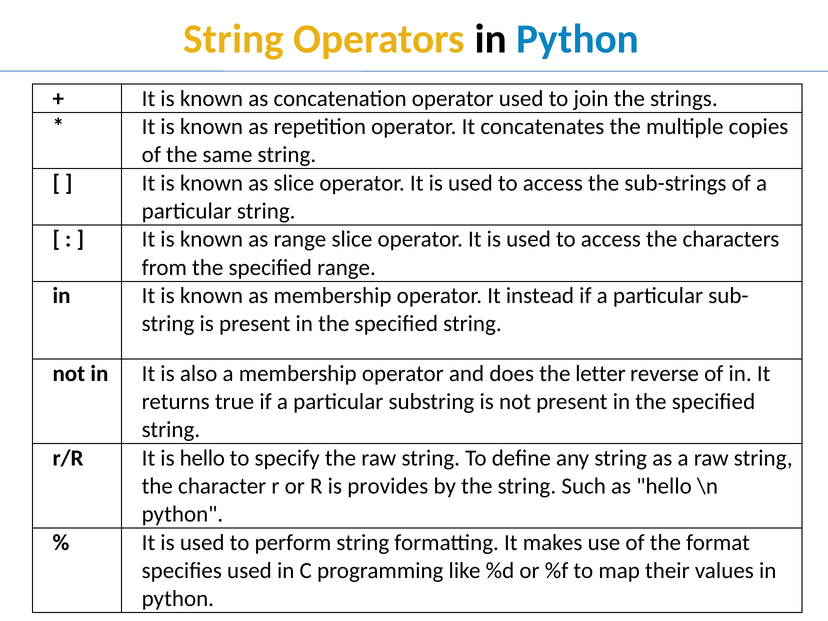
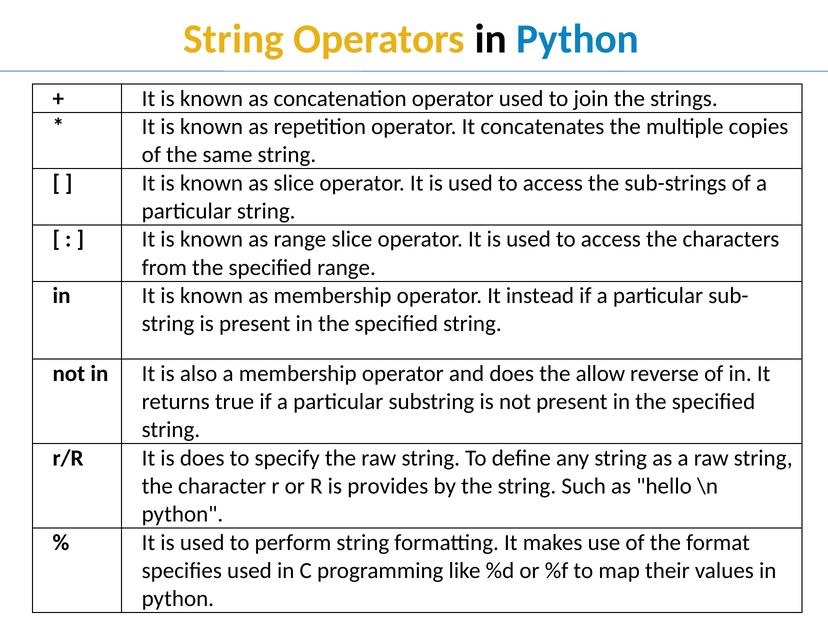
letter: letter -> allow
is hello: hello -> does
